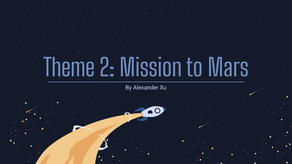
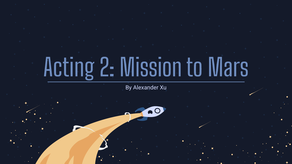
Theme: Theme -> Acting
